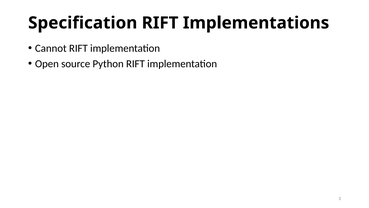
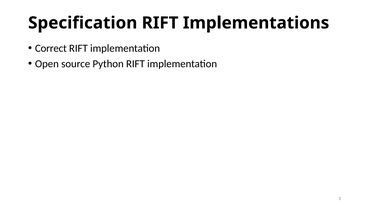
Cannot: Cannot -> Correct
